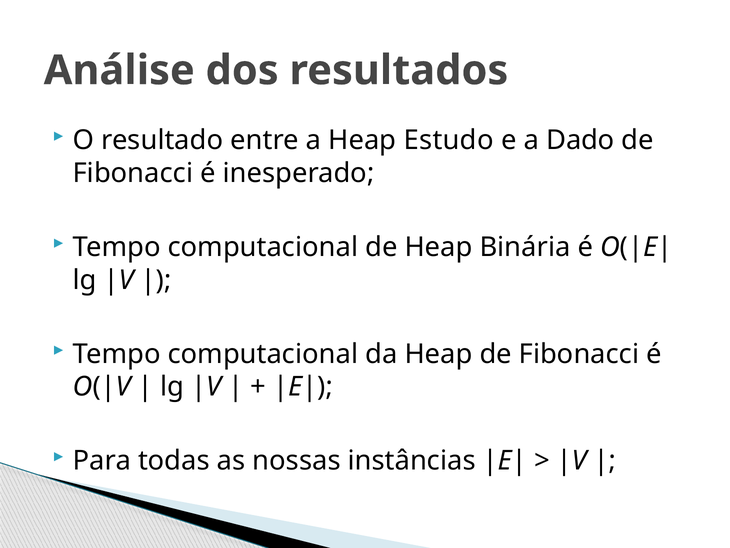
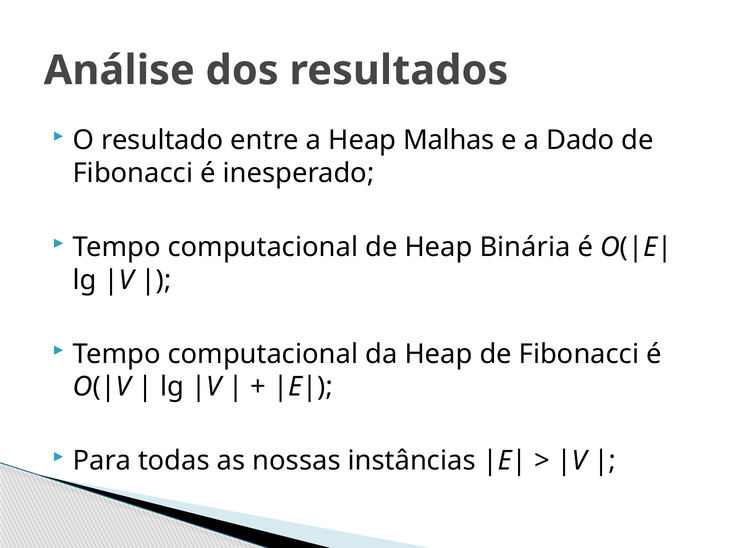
Estudo: Estudo -> Malhas
